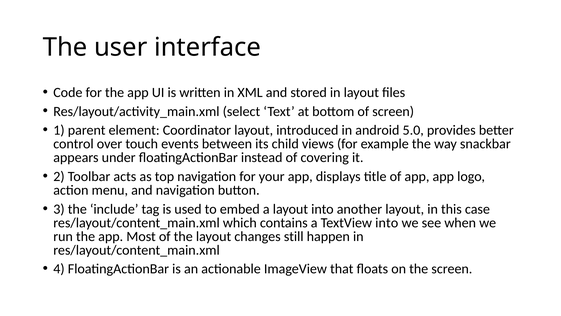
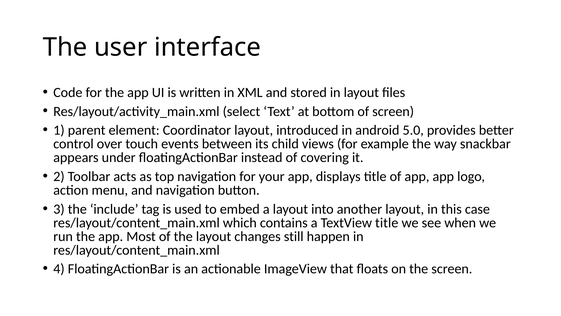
TextView into: into -> title
